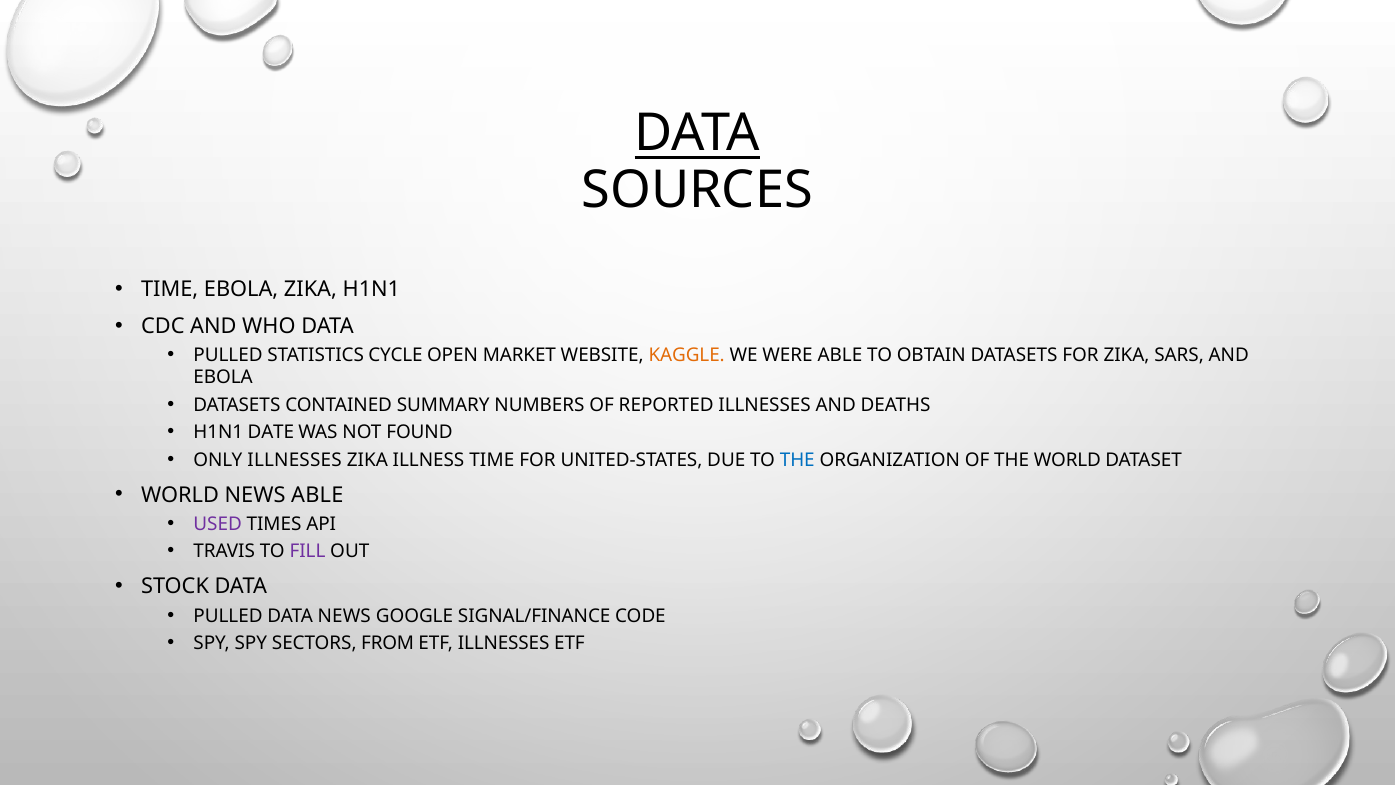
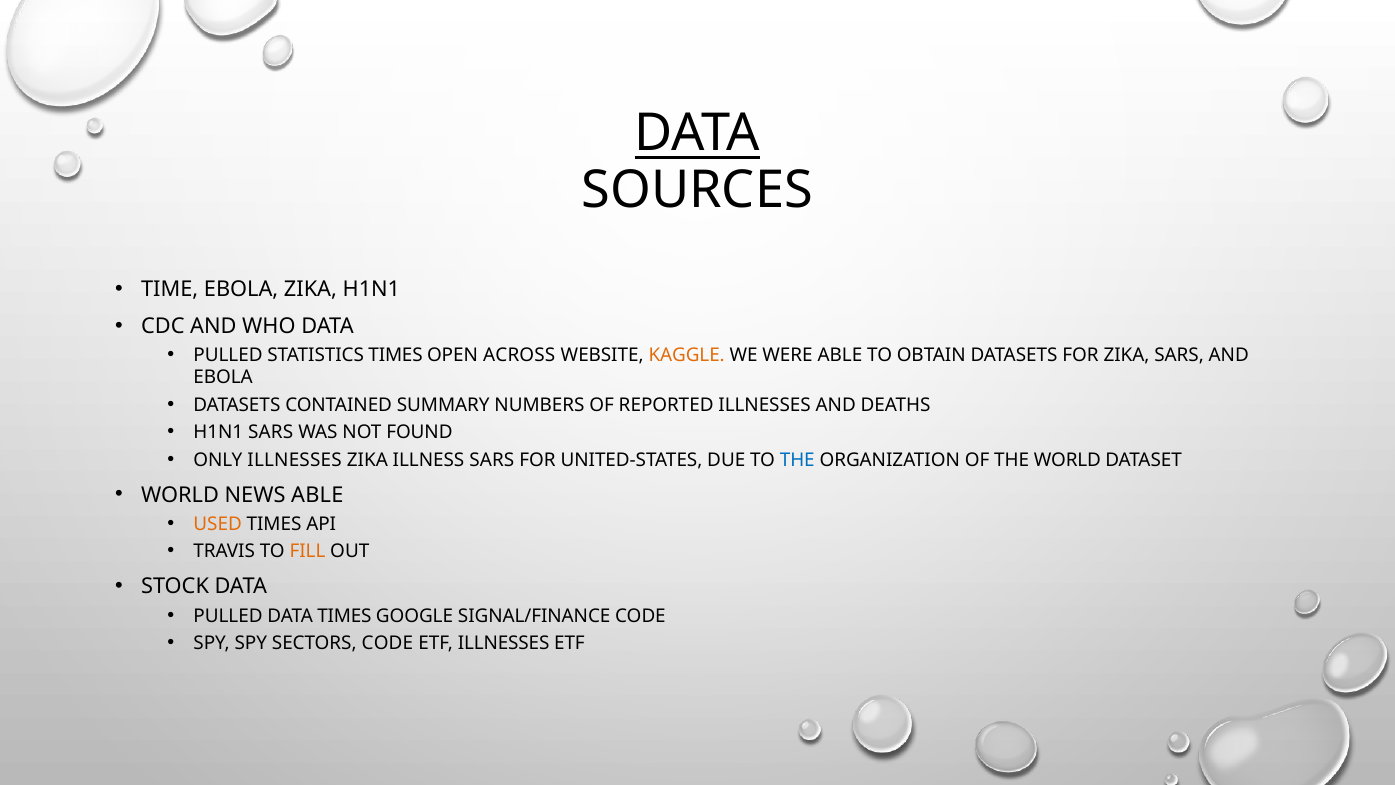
STATISTICS CYCLE: CYCLE -> TIMES
MARKET: MARKET -> ACROSS
H1N1 DATE: DATE -> SARS
ILLNESS TIME: TIME -> SARS
USED colour: purple -> orange
FILL colour: purple -> orange
DATA NEWS: NEWS -> TIMES
SECTORS FROM: FROM -> CODE
